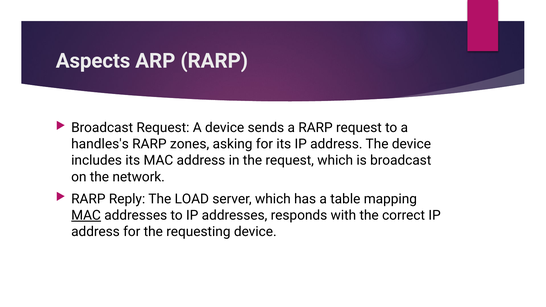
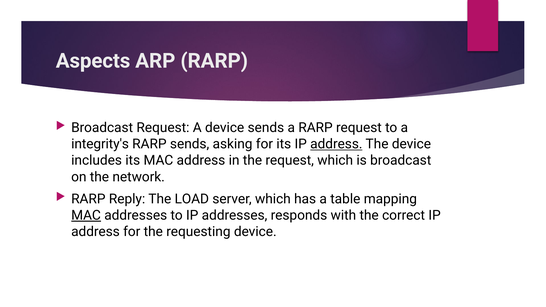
handles's: handles's -> integrity's
RARP zones: zones -> sends
address at (336, 144) underline: none -> present
